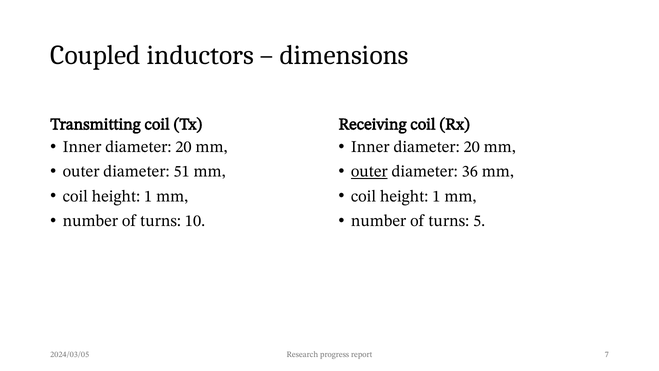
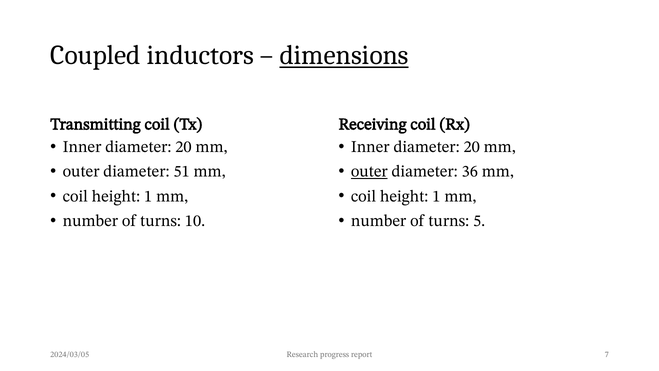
dimensions underline: none -> present
